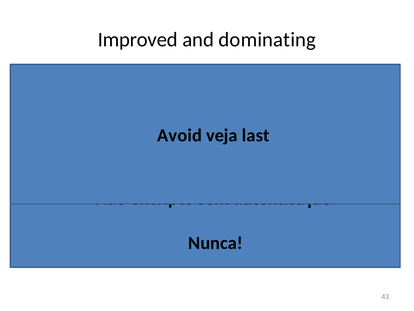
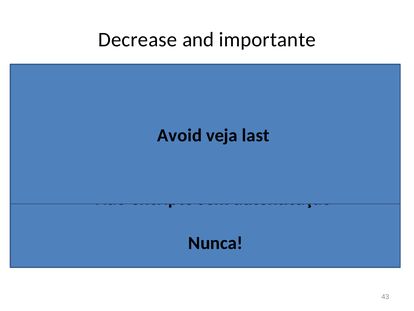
Improved: Improved -> Decrease
and dominating: dominating -> importante
